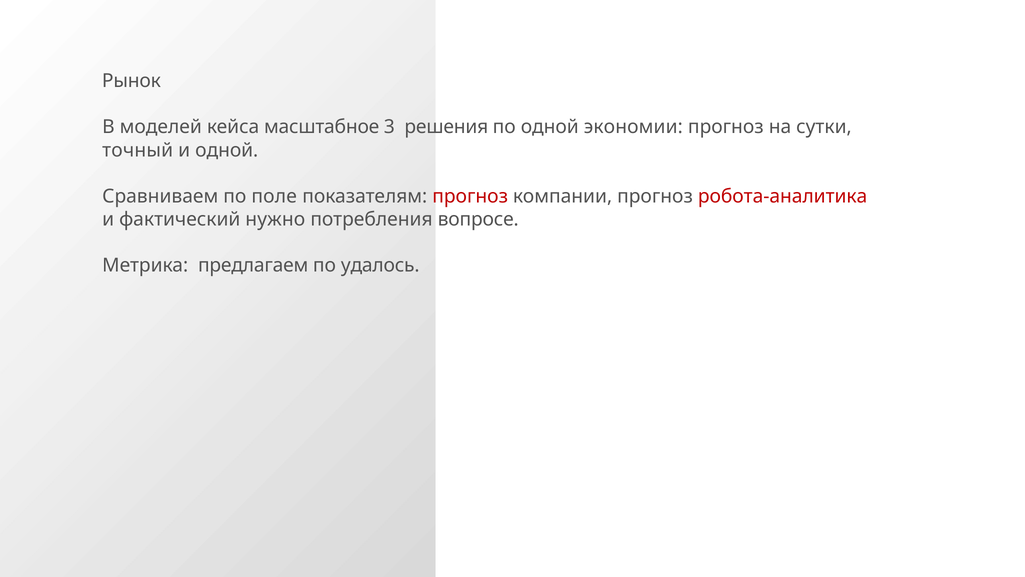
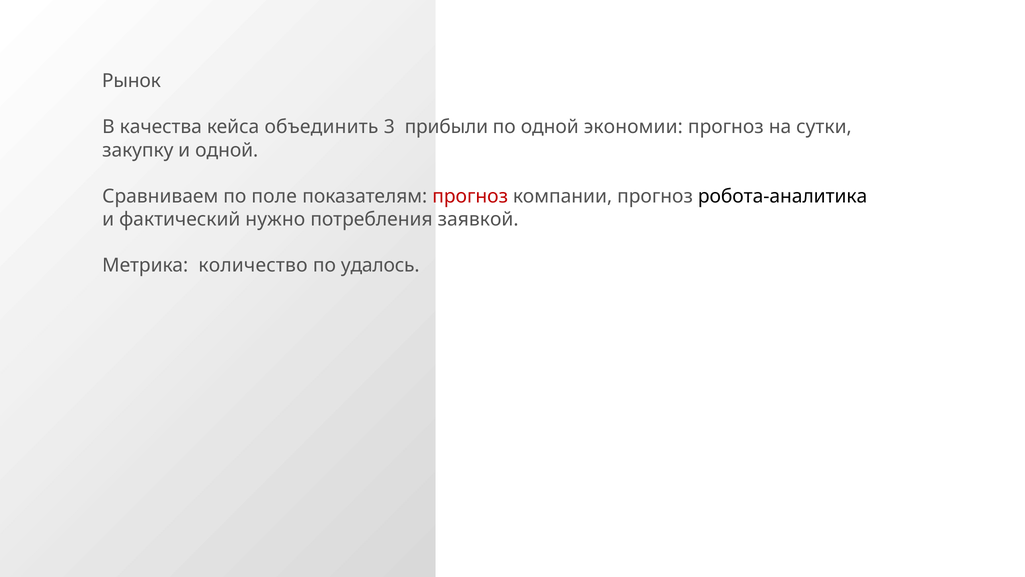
моделей: моделей -> качества
масштабное: масштабное -> объединить
решения: решения -> прибыли
точный: точный -> закупку
робота-аналитика colour: red -> black
вопросе: вопросе -> заявкой
предлагаем: предлагаем -> количество
